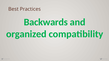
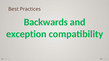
organized: organized -> exception
